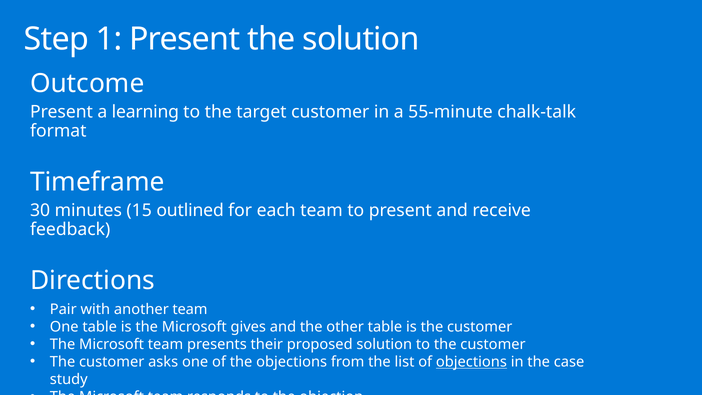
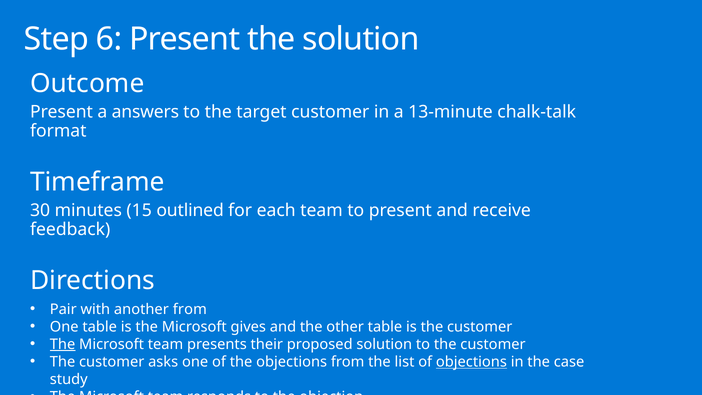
1: 1 -> 6
learning: learning -> answers
55-minute: 55-minute -> 13-minute
another team: team -> from
The at (63, 344) underline: none -> present
